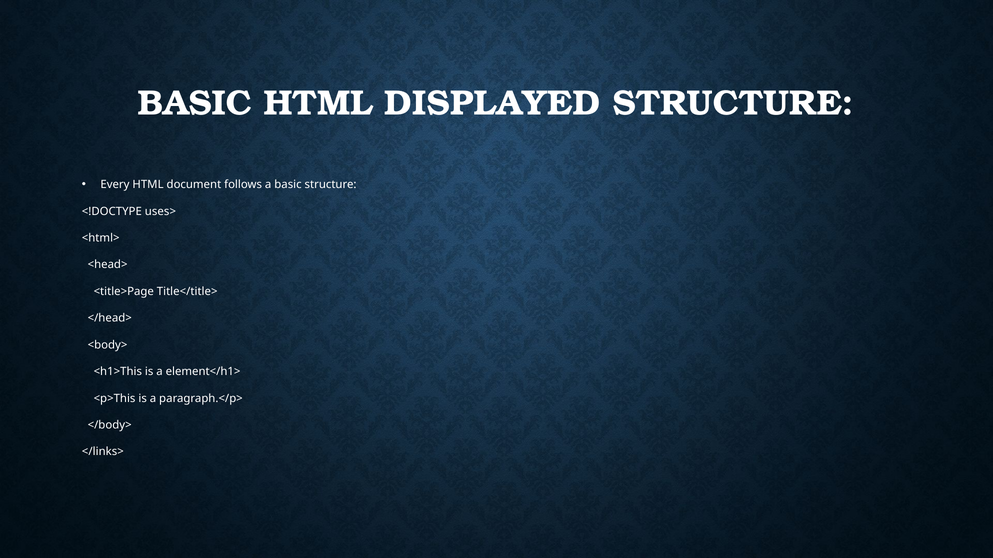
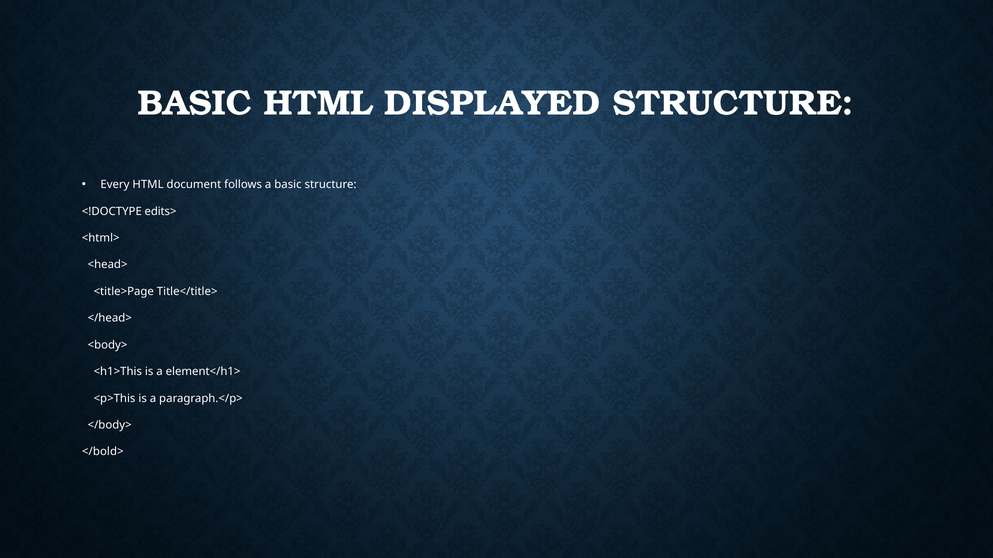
uses>: uses> -> edits>
</links>: </links> -> </bold>
